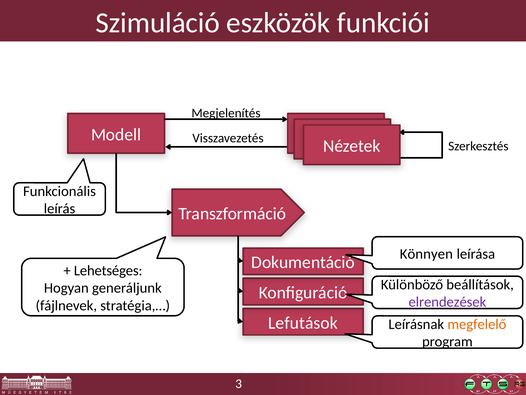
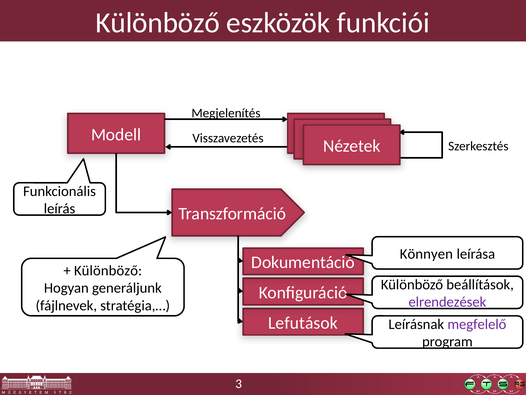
Szimuláció at (158, 23): Szimuláció -> Különböző
Lehetséges at (108, 270): Lehetséges -> Különböző
megfelelő colour: orange -> purple
